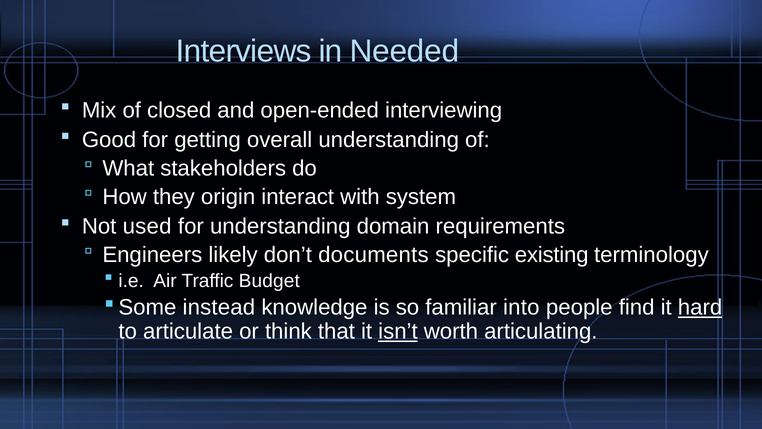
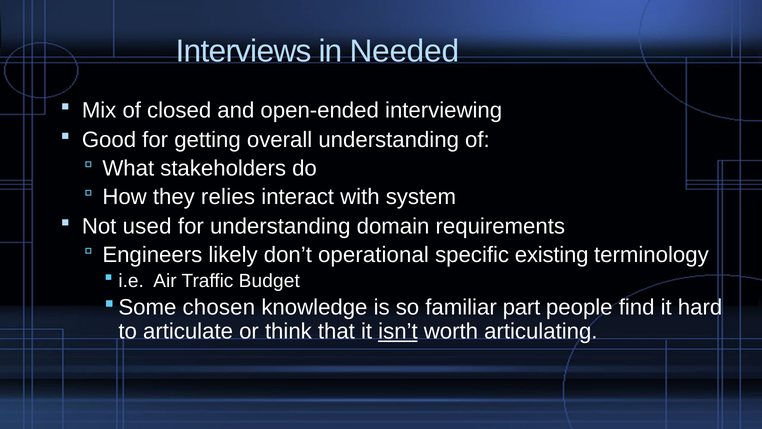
origin: origin -> relies
documents: documents -> operational
instead: instead -> chosen
into: into -> part
hard underline: present -> none
